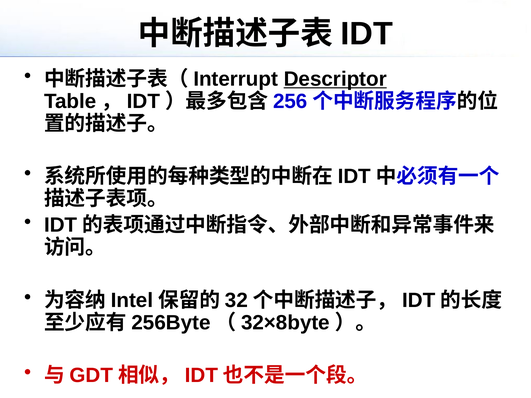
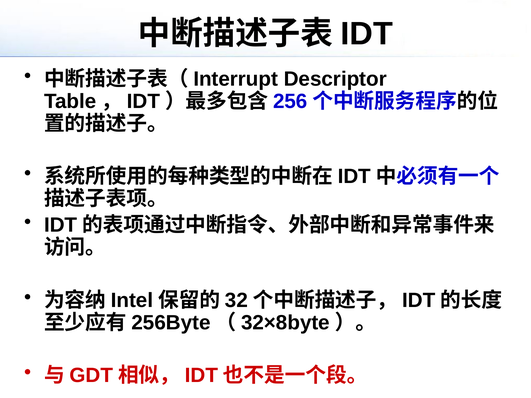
Descriptor underline: present -> none
